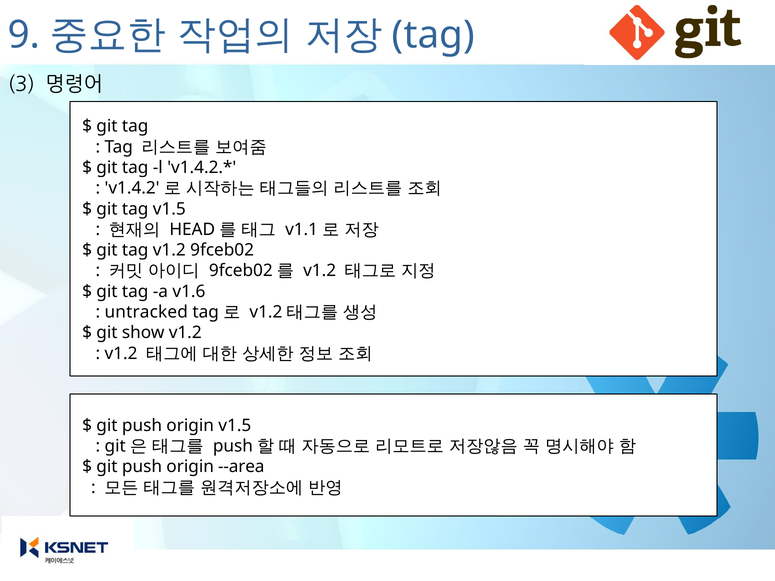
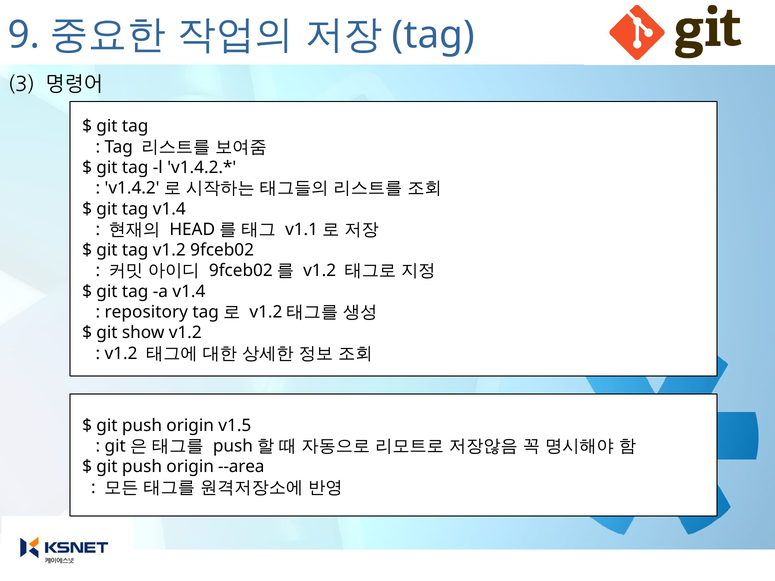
tag v1.5: v1.5 -> v1.4
a v1.6: v1.6 -> v1.4
untracked: untracked -> repository
